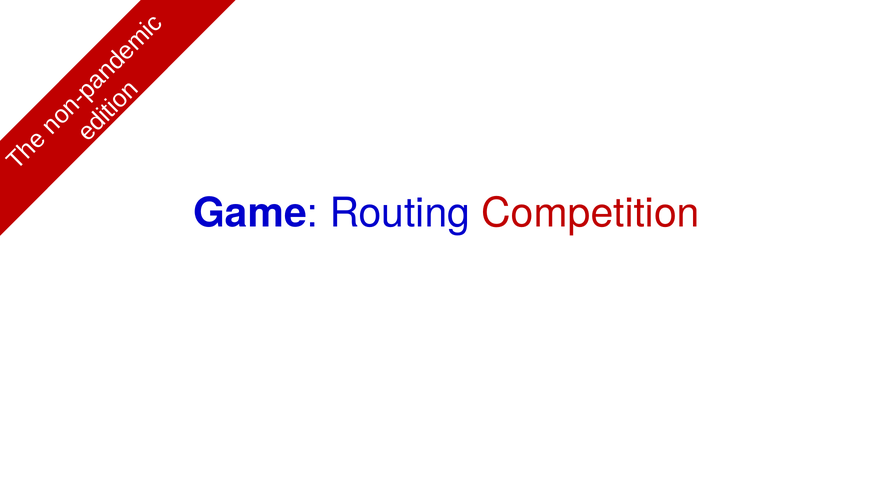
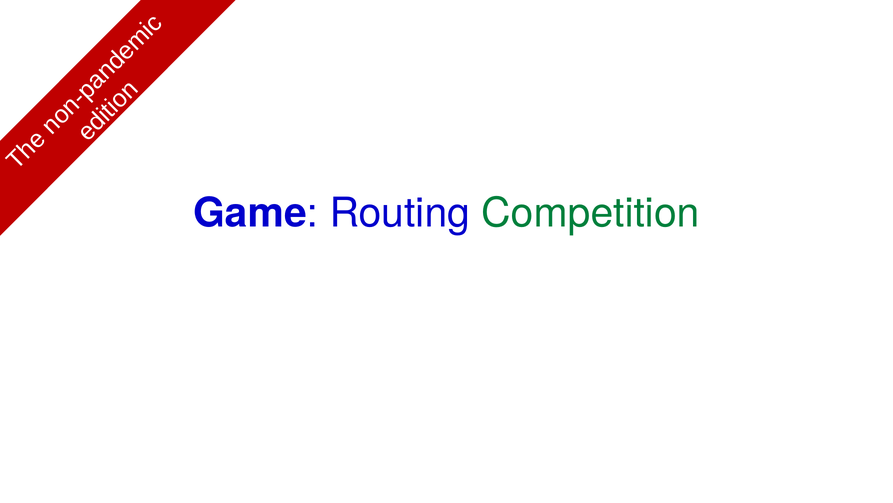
Competition colour: red -> green
